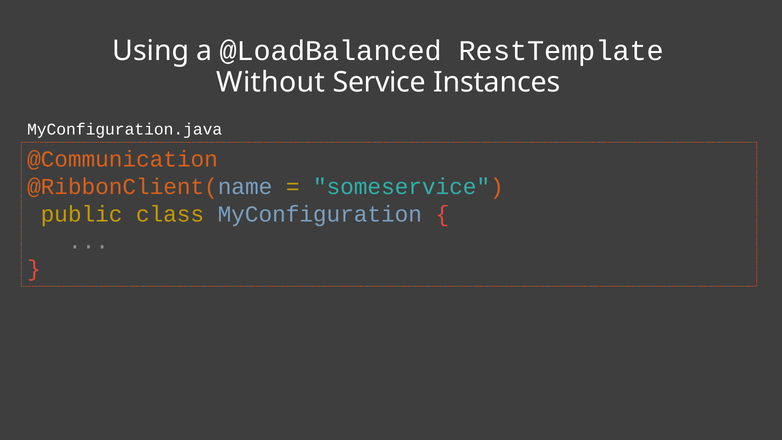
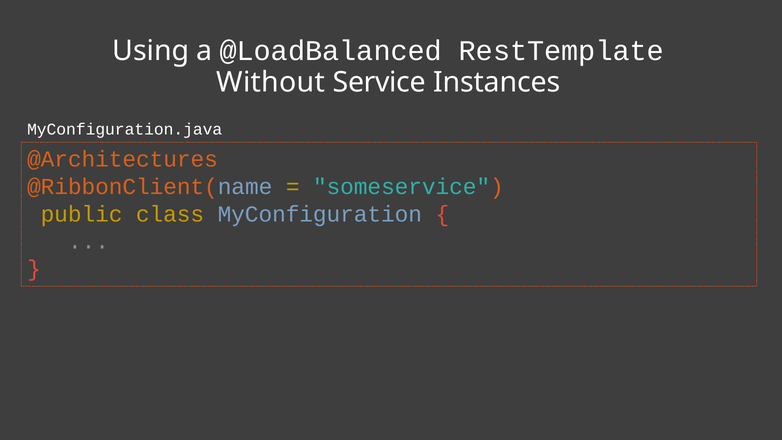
@Communication: @Communication -> @Architectures
